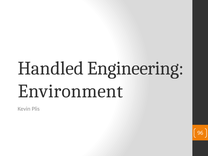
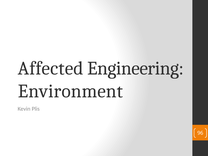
Handled: Handled -> Affected
